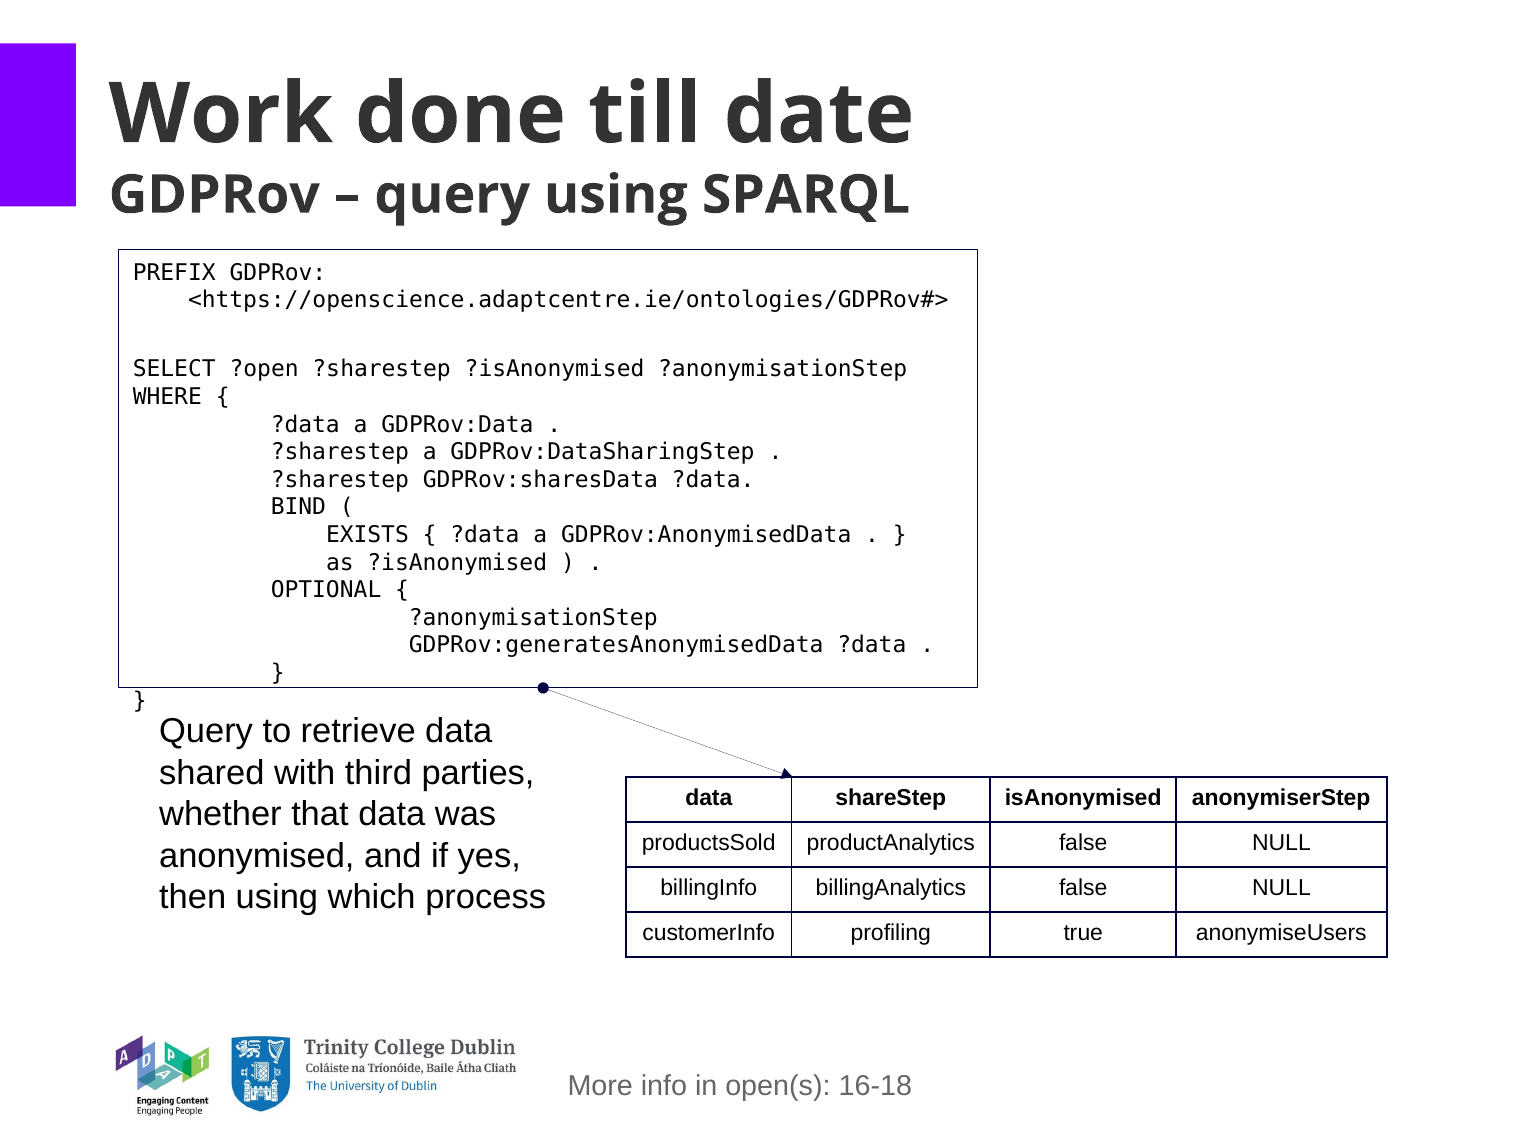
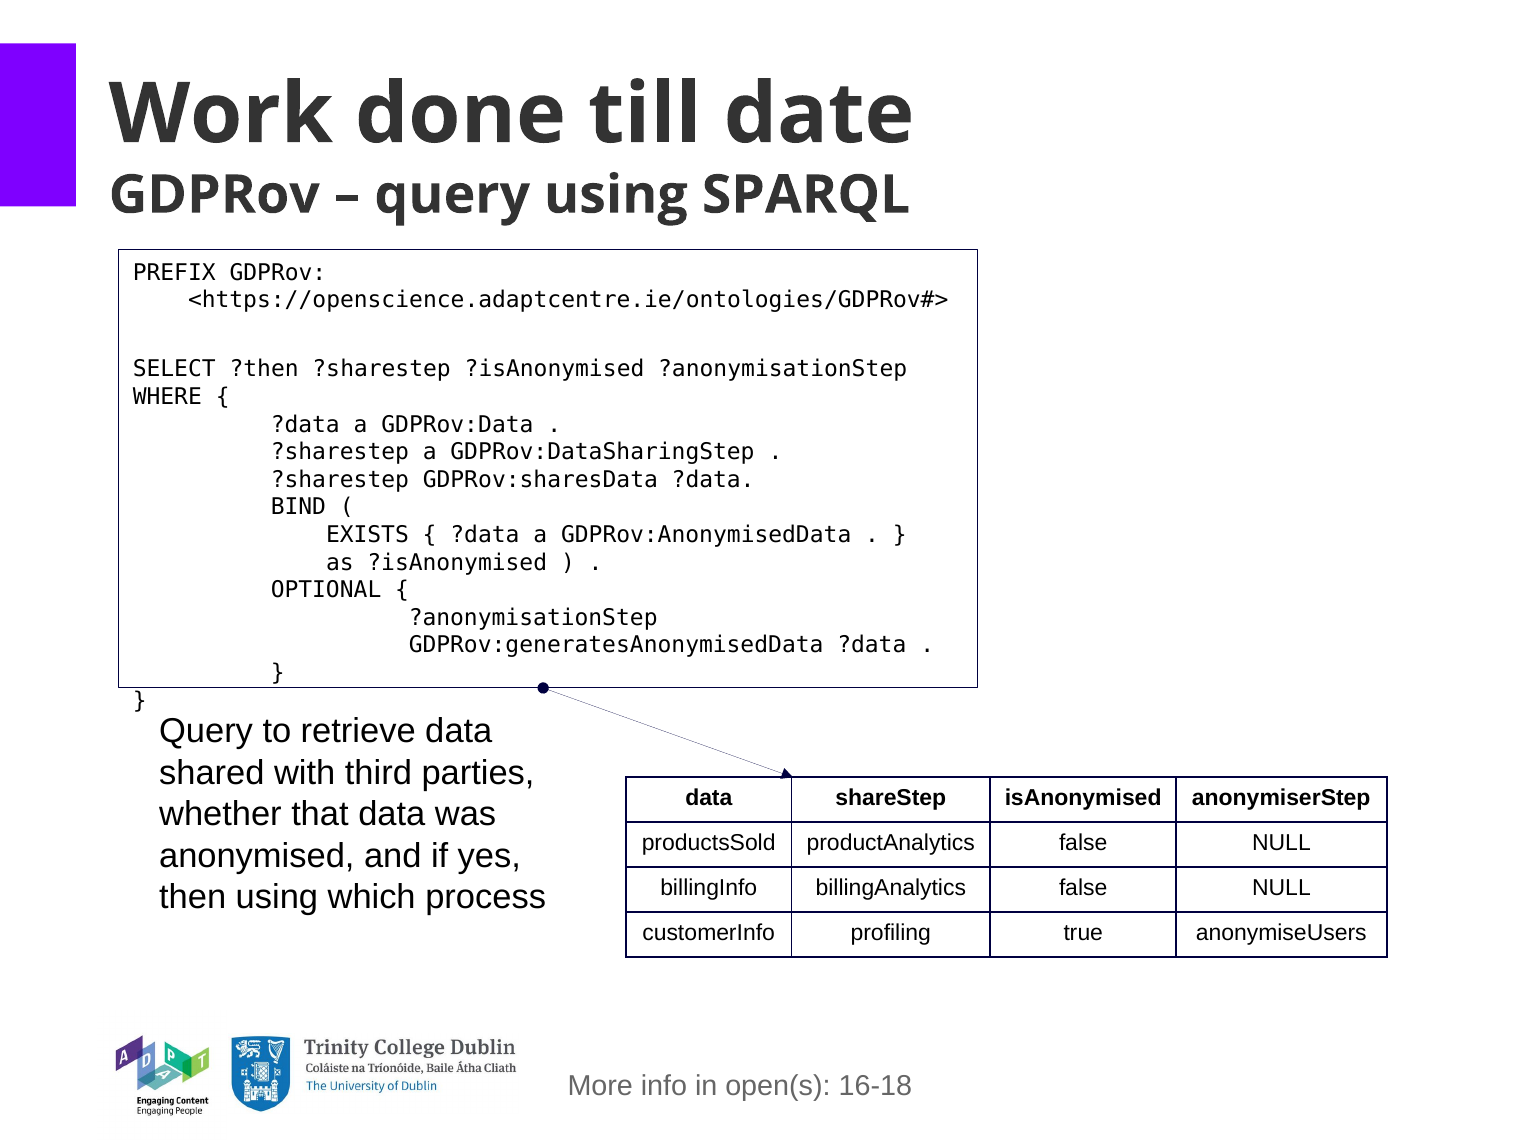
?open: ?open -> ?then
